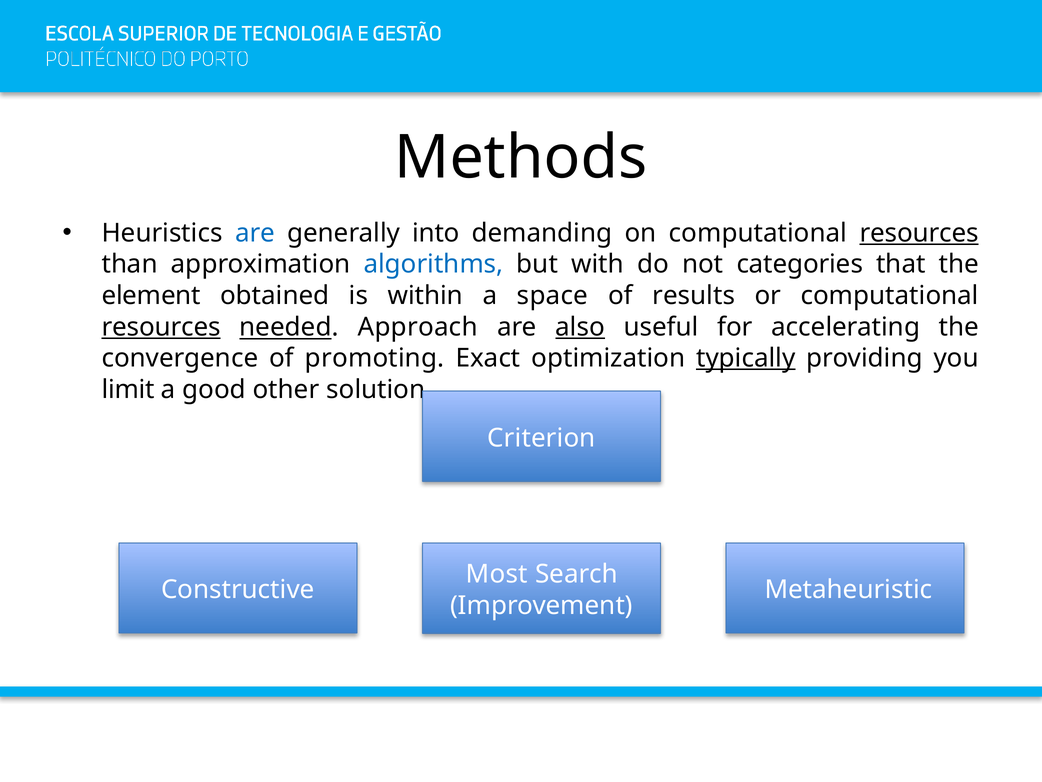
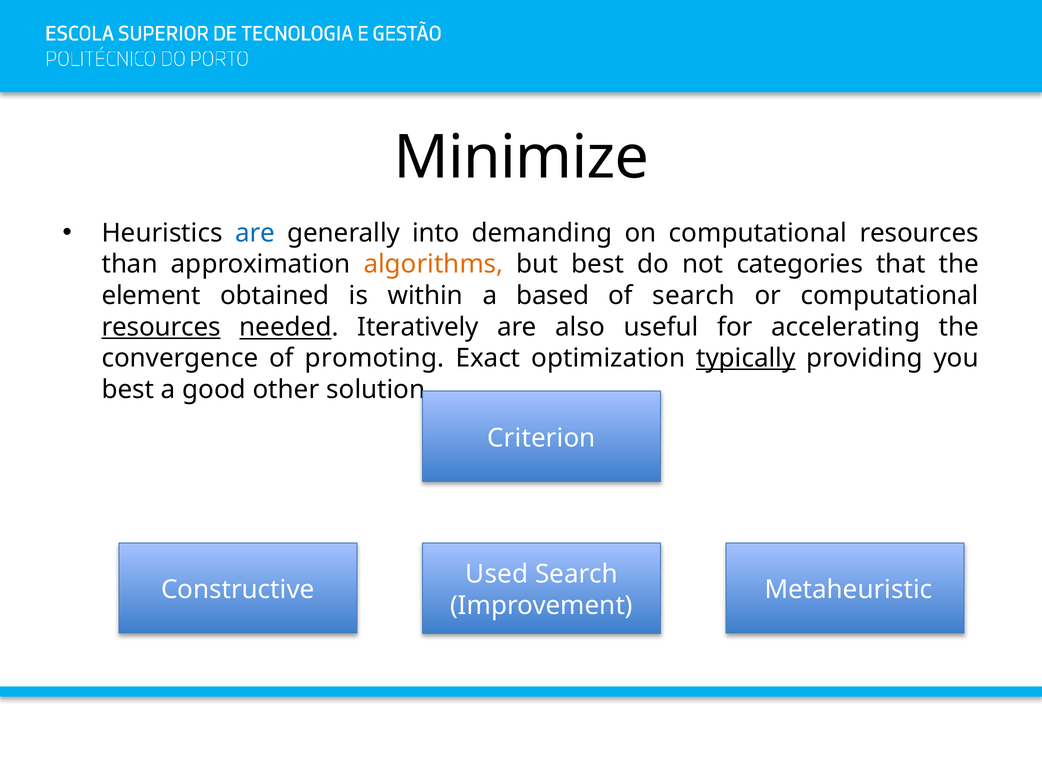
Methods: Methods -> Minimize
resources at (919, 233) underline: present -> none
algorithms colour: blue -> orange
but with: with -> best
space: space -> based
of results: results -> search
Approach: Approach -> Iteratively
also underline: present -> none
limit at (128, 389): limit -> best
Most: Most -> Used
